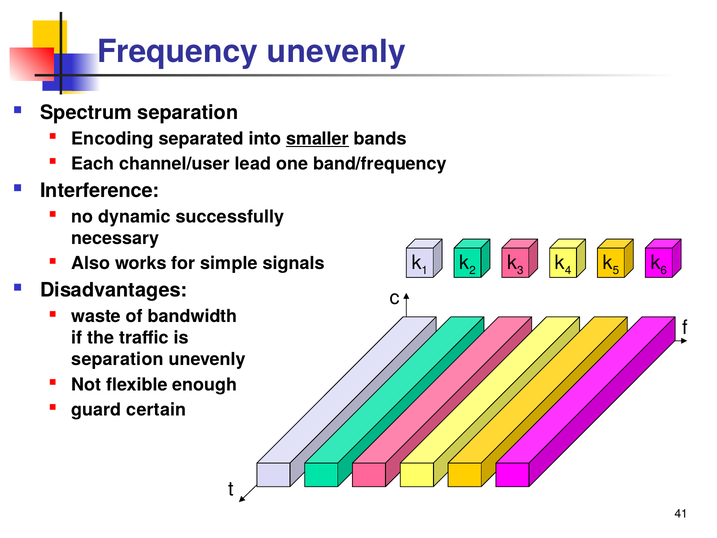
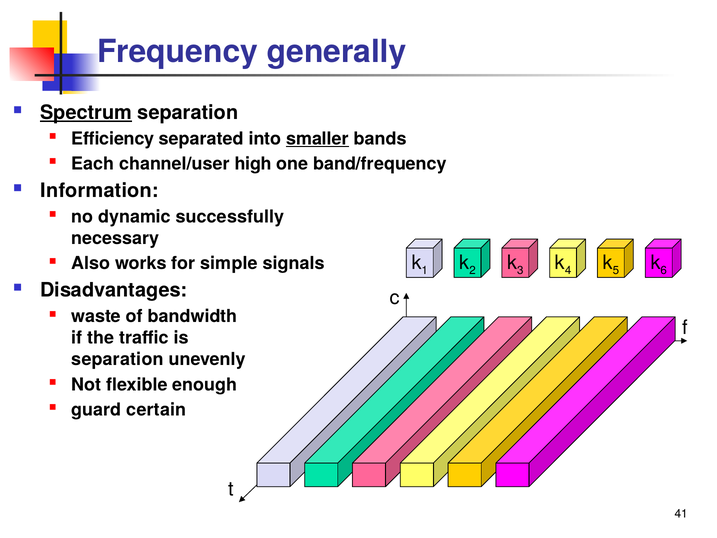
Frequency unevenly: unevenly -> generally
Spectrum underline: none -> present
Encoding: Encoding -> Efficiency
lead: lead -> high
Interference: Interference -> Information
